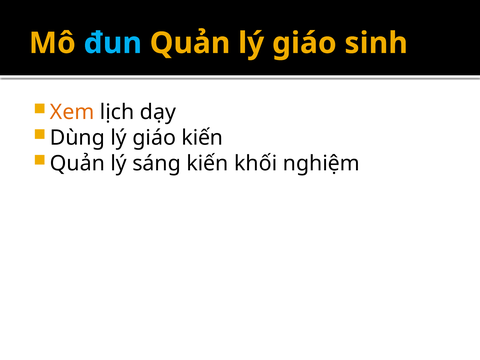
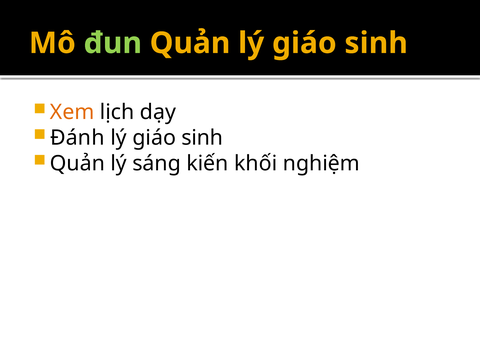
đun colour: light blue -> light green
Dùng: Dùng -> Đánh
kiến at (202, 138): kiến -> sinh
